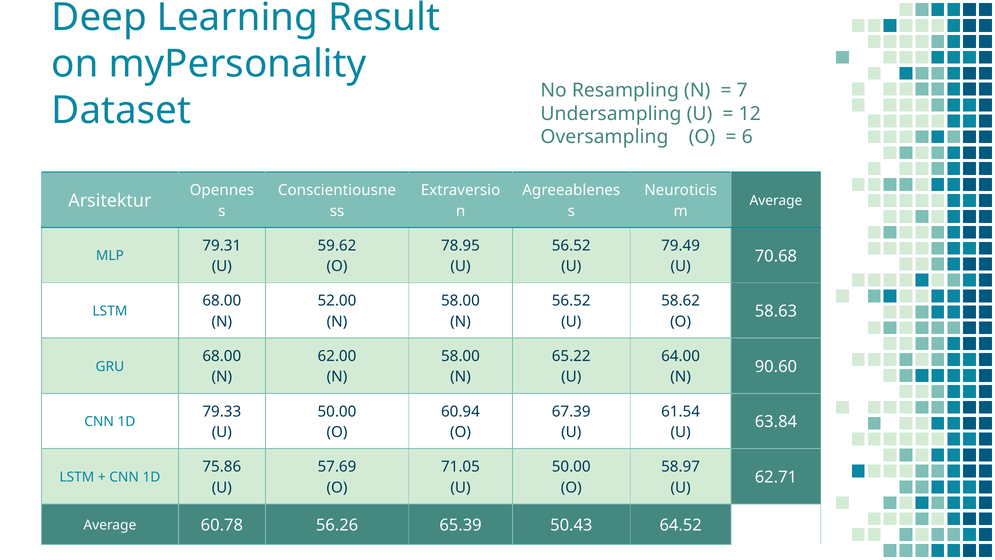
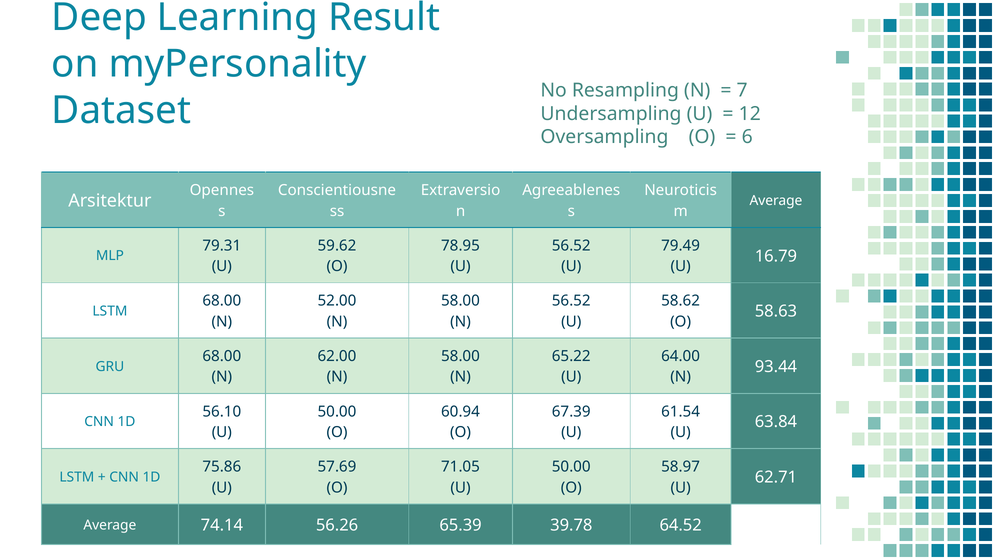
70.68: 70.68 -> 16.79
90.60: 90.60 -> 93.44
79.33: 79.33 -> 56.10
60.78: 60.78 -> 74.14
50.43: 50.43 -> 39.78
